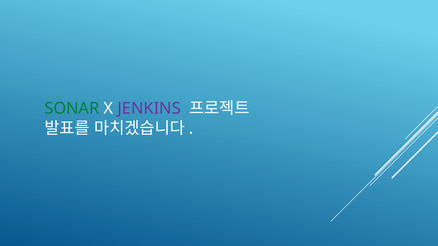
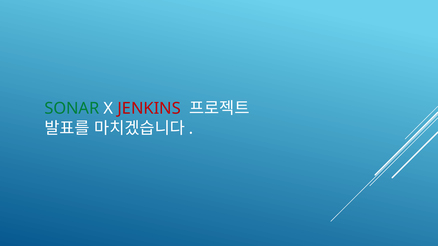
JENKINS colour: purple -> red
